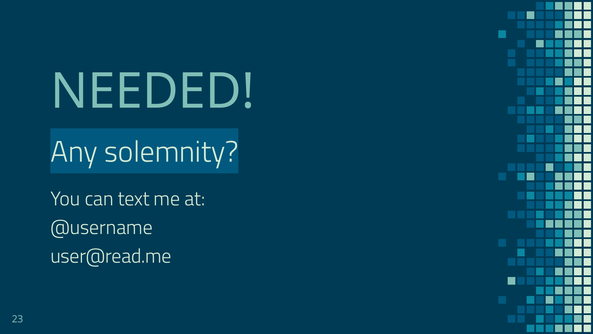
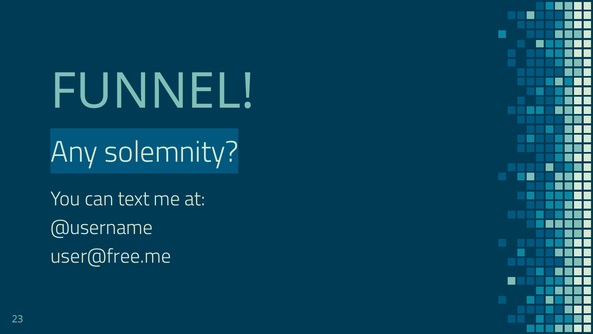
NEEDED: NEEDED -> FUNNEL
user@read.me: user@read.me -> user@free.me
